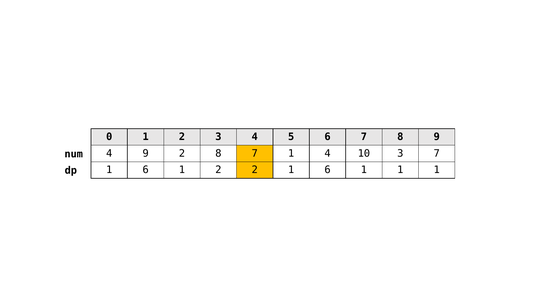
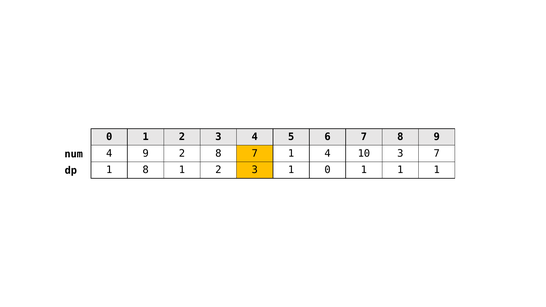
6 at (146, 170): 6 -> 8
2 at (255, 170): 2 -> 3
6 at (328, 170): 6 -> 0
